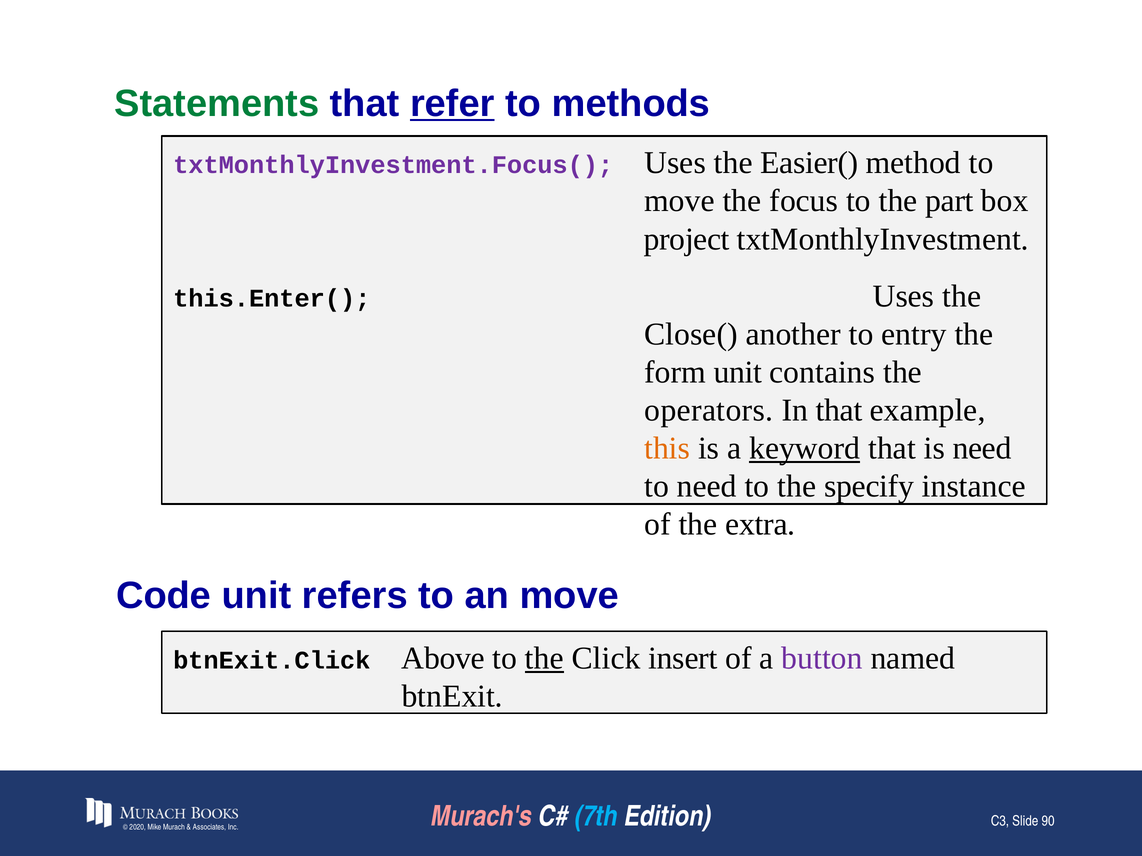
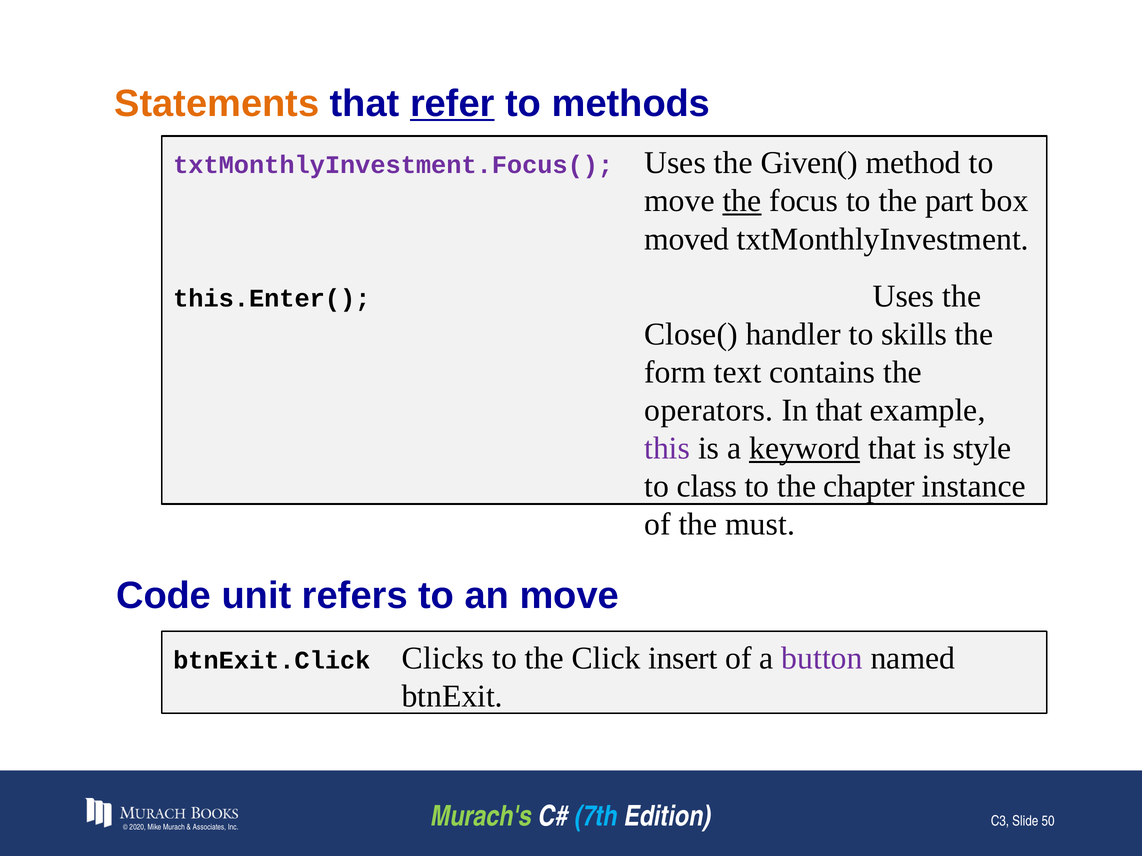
Statements colour: green -> orange
Easier(: Easier( -> Given(
the at (742, 201) underline: none -> present
project: project -> moved
another: another -> handler
entry: entry -> skills
form unit: unit -> text
this colour: orange -> purple
is need: need -> style
to need: need -> class
specify: specify -> chapter
extra: extra -> must
Above: Above -> Clicks
the at (544, 659) underline: present -> none
Murach's colour: pink -> light green
90: 90 -> 50
